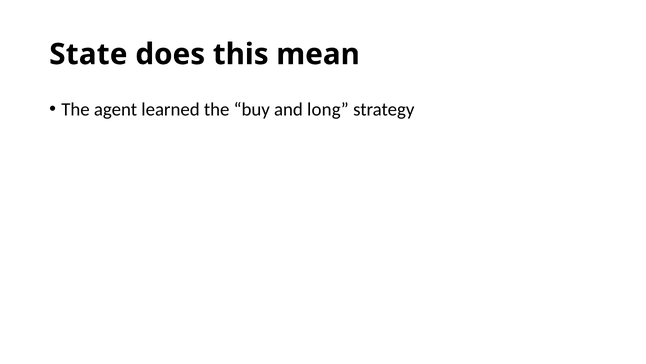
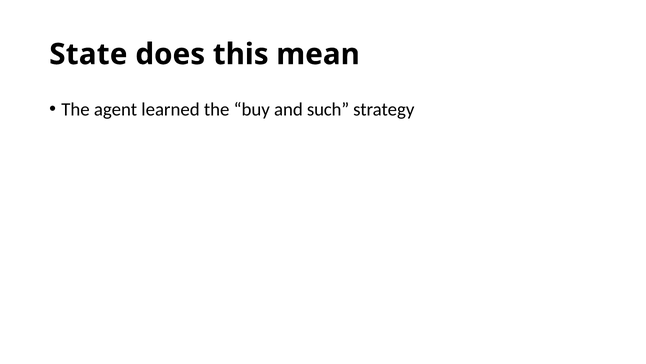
long: long -> such
